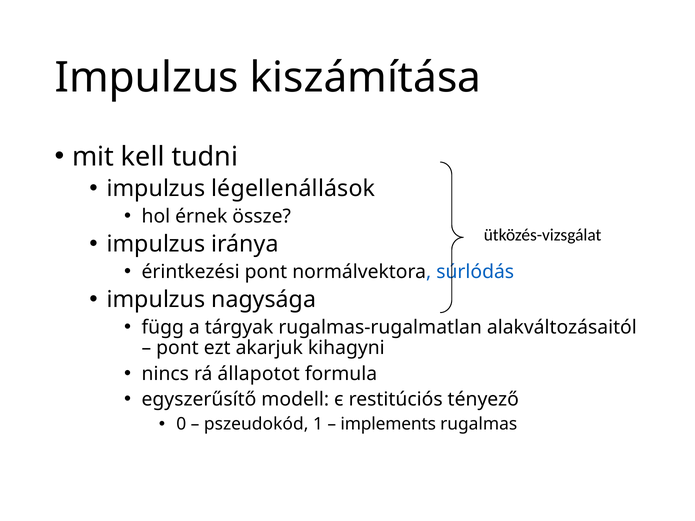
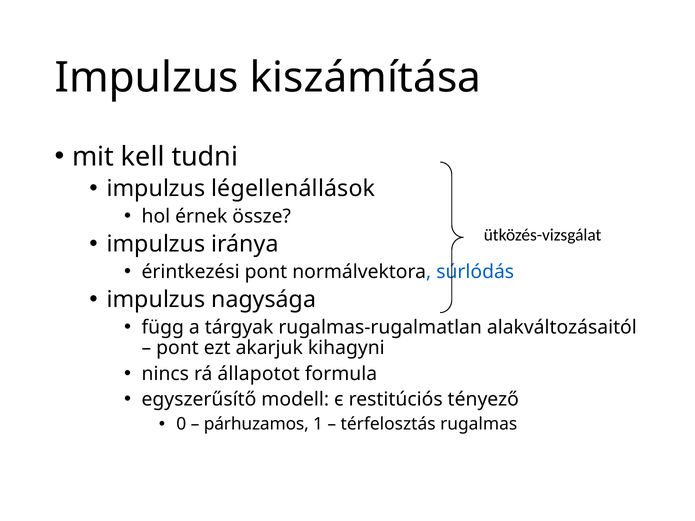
pszeudokód: pszeudokód -> párhuzamos
implements: implements -> térfelosztás
